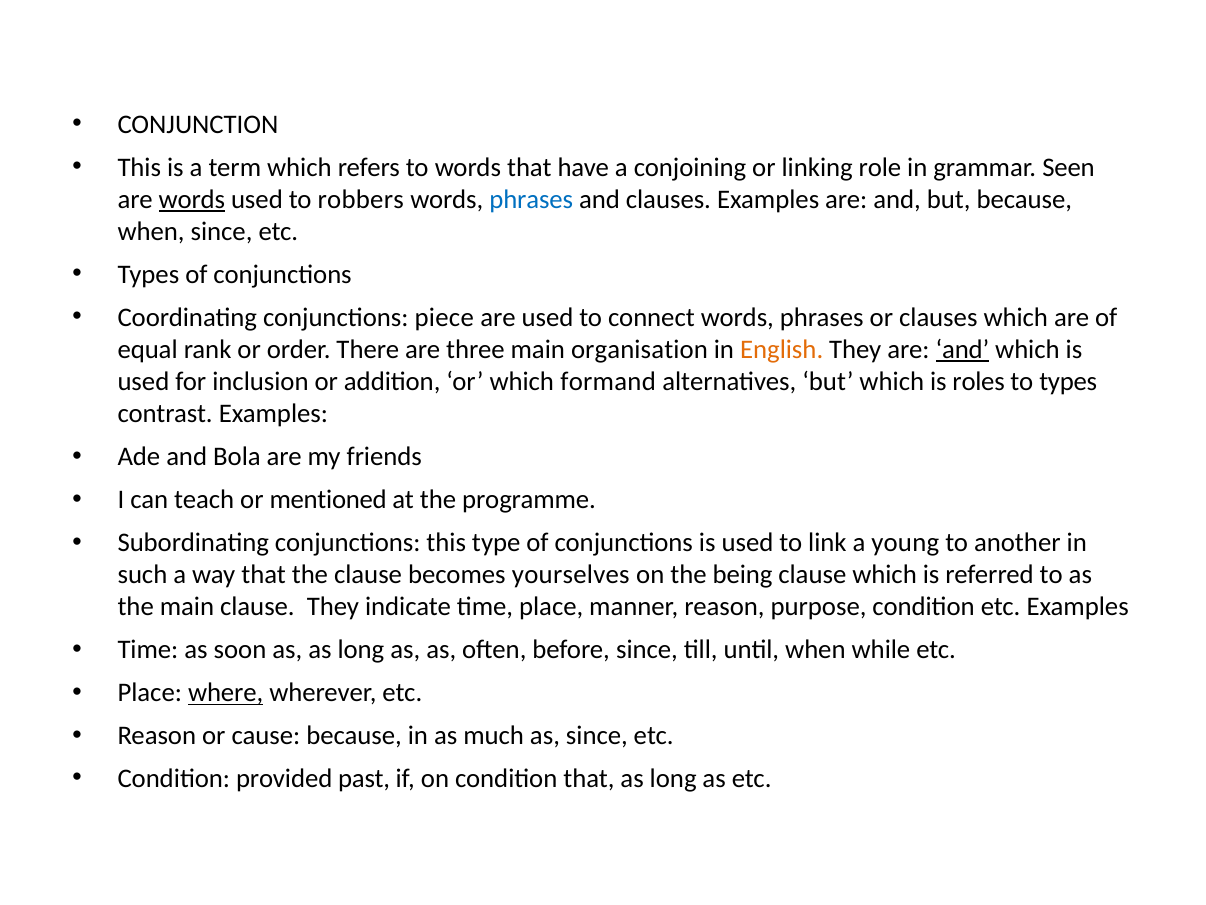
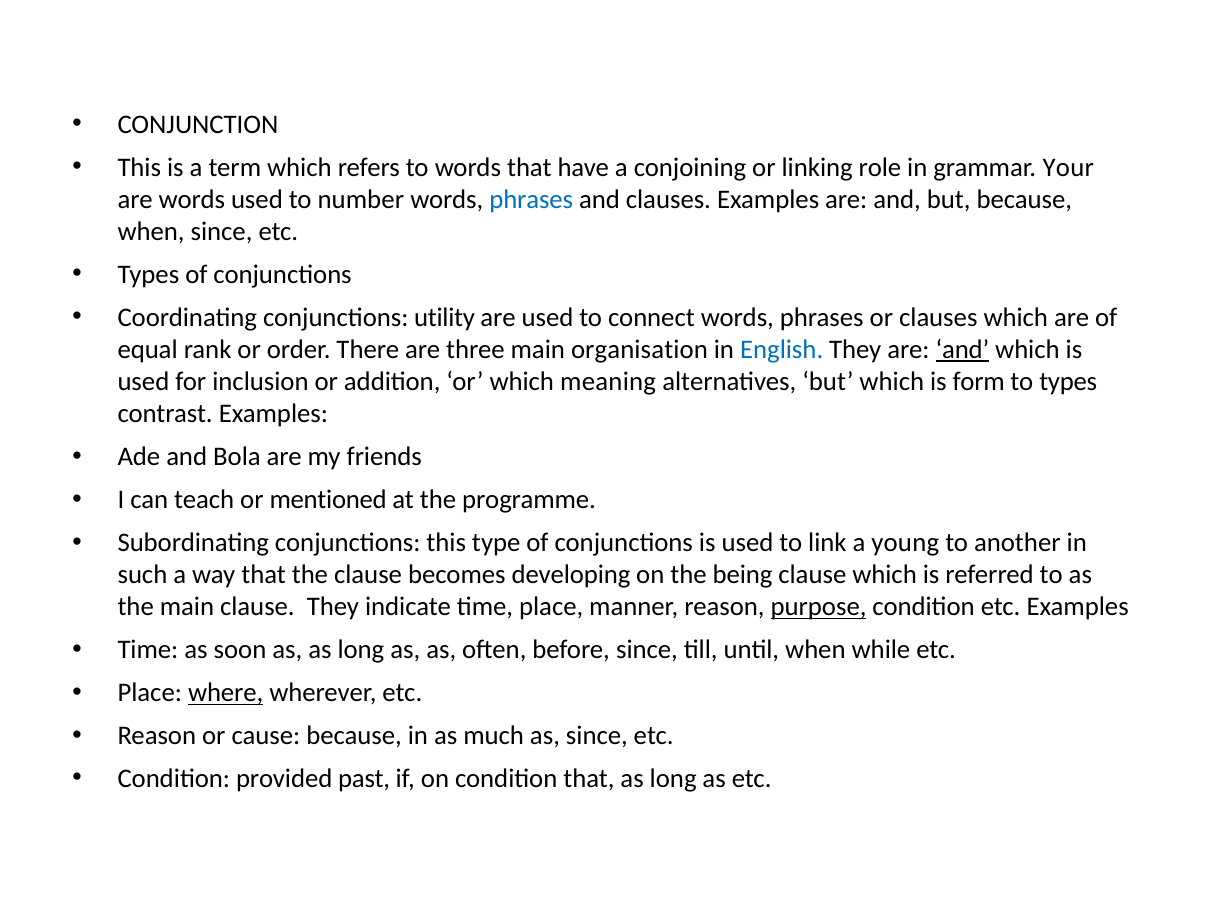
Seen: Seen -> Your
words at (192, 200) underline: present -> none
robbers: robbers -> number
piece: piece -> utility
English colour: orange -> blue
formand: formand -> meaning
roles: roles -> form
yourselves: yourselves -> developing
purpose underline: none -> present
